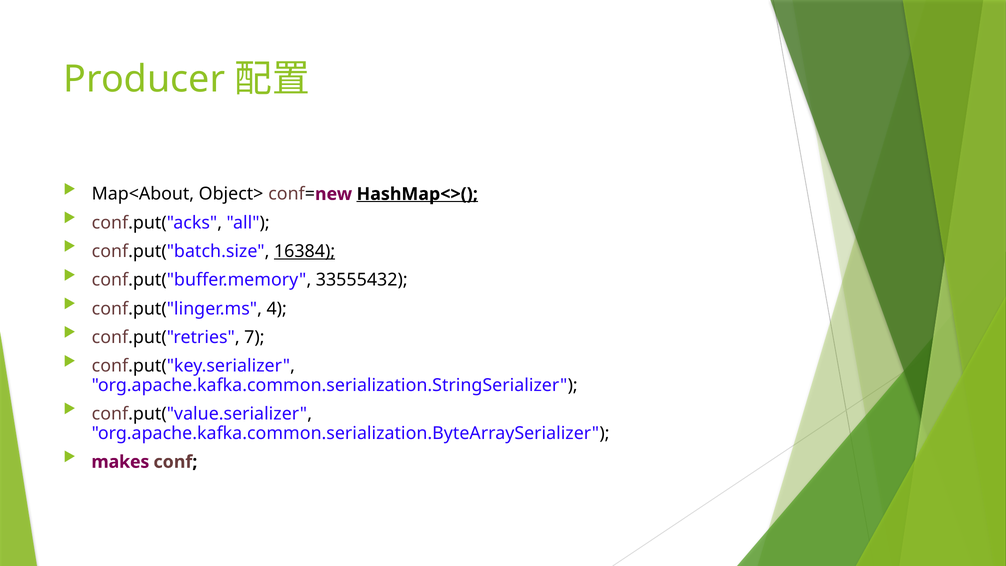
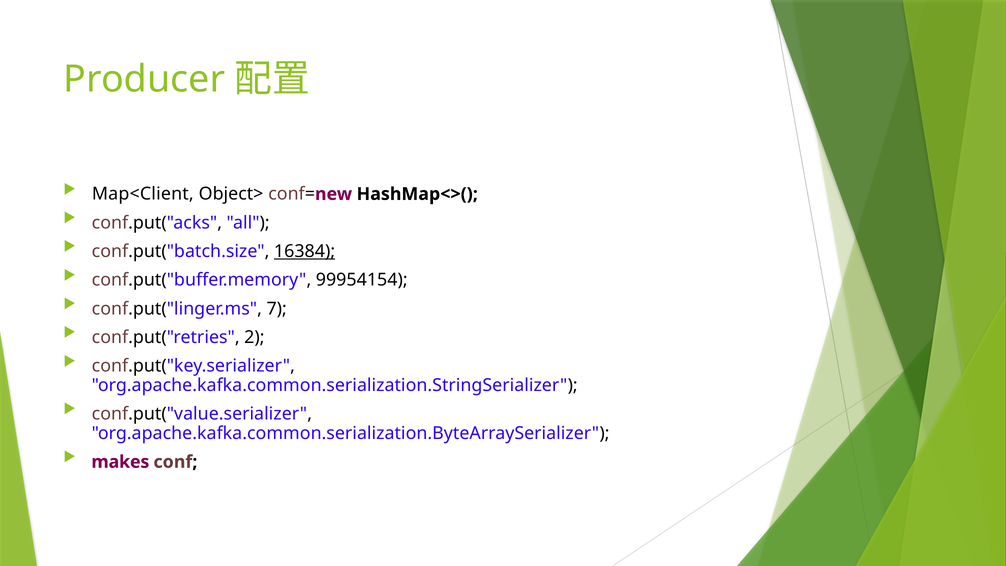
Map<About: Map<About -> Map<Client
HashMap<>( underline: present -> none
33555432: 33555432 -> 99954154
4: 4 -> 7
7: 7 -> 2
